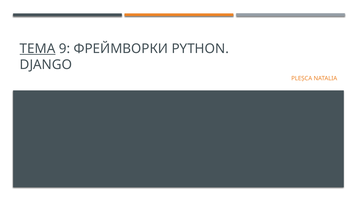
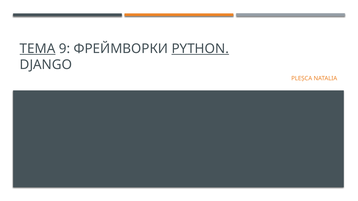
PYTHON underline: none -> present
